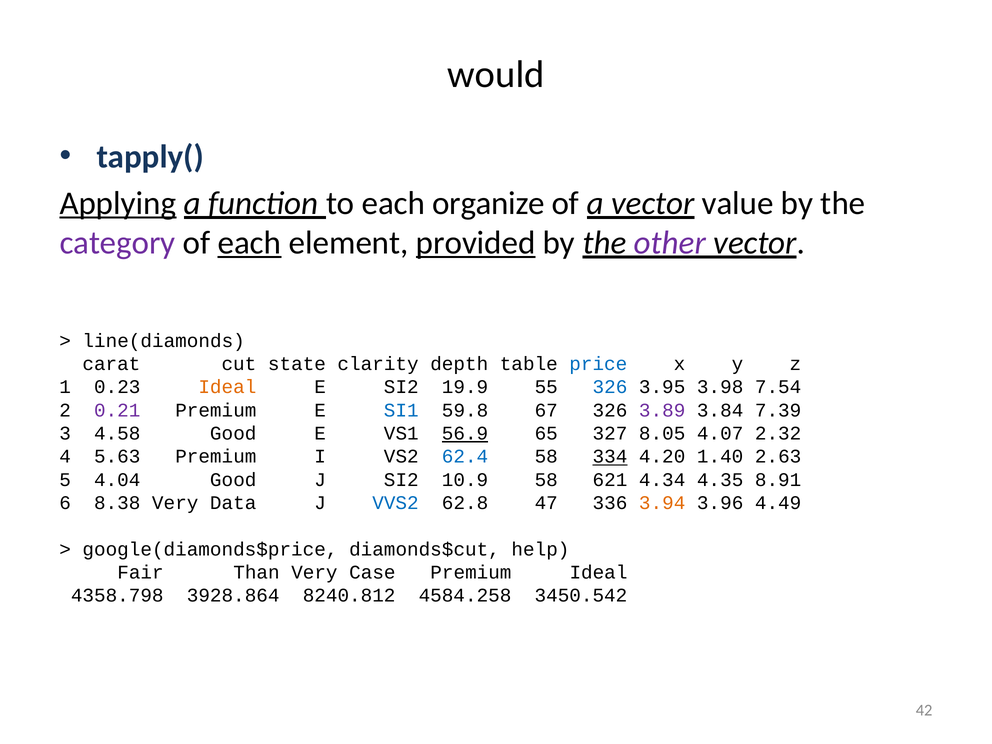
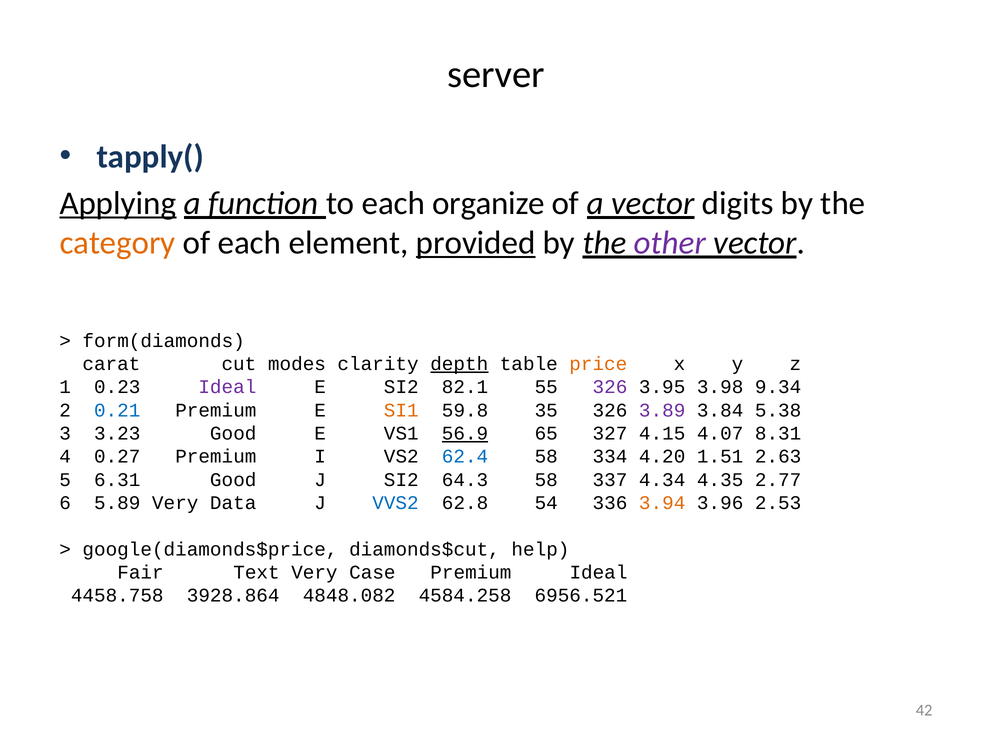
would: would -> server
value: value -> digits
category colour: purple -> orange
each at (249, 243) underline: present -> none
line(diamonds: line(diamonds -> form(diamonds
state: state -> modes
depth underline: none -> present
price colour: blue -> orange
Ideal at (227, 387) colour: orange -> purple
19.9: 19.9 -> 82.1
326 at (610, 387) colour: blue -> purple
7.54: 7.54 -> 9.34
0.21 colour: purple -> blue
SI1 colour: blue -> orange
67: 67 -> 35
7.39: 7.39 -> 5.38
4.58: 4.58 -> 3.23
8.05: 8.05 -> 4.15
2.32: 2.32 -> 8.31
5.63: 5.63 -> 0.27
334 underline: present -> none
1.40: 1.40 -> 1.51
4.04: 4.04 -> 6.31
10.9: 10.9 -> 64.3
621: 621 -> 337
8.91: 8.91 -> 2.77
8.38: 8.38 -> 5.89
47: 47 -> 54
4.49: 4.49 -> 2.53
Than: Than -> Text
4358.798: 4358.798 -> 4458.758
8240.812: 8240.812 -> 4848.082
3450.542: 3450.542 -> 6956.521
